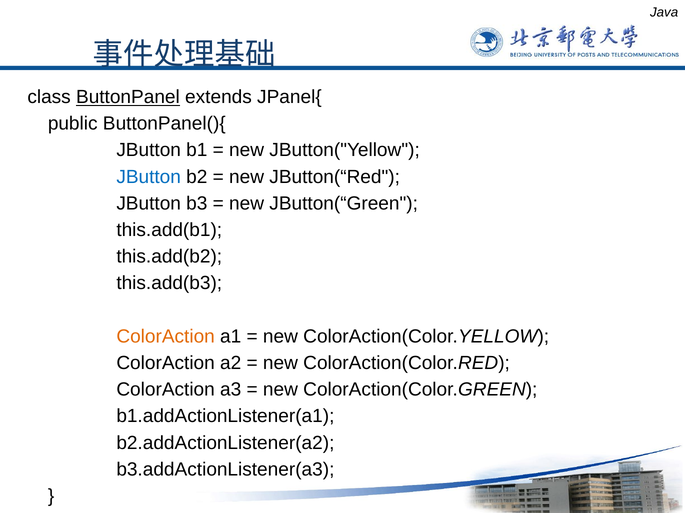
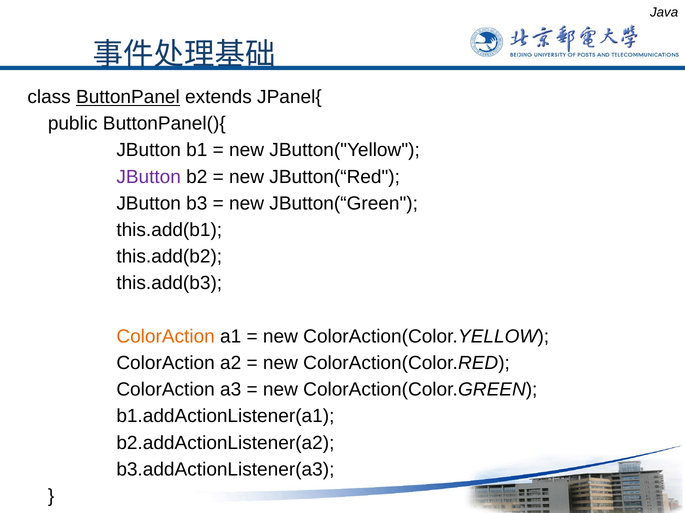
JButton at (149, 177) colour: blue -> purple
